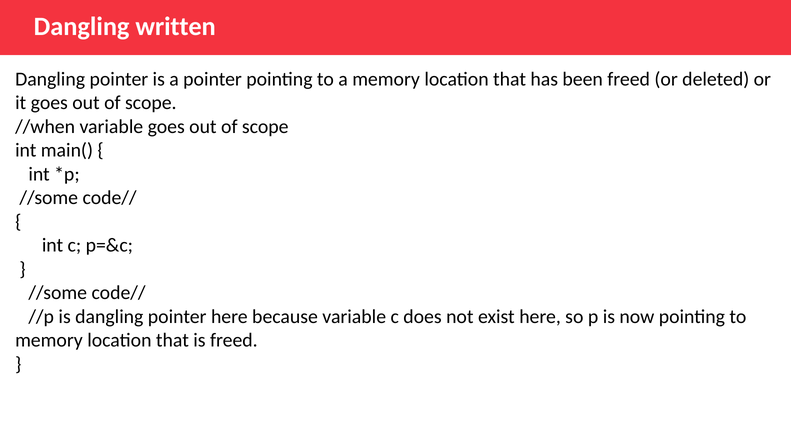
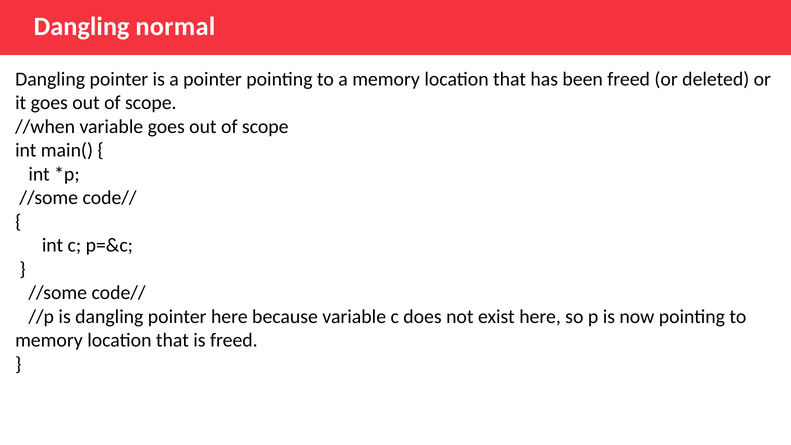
written: written -> normal
